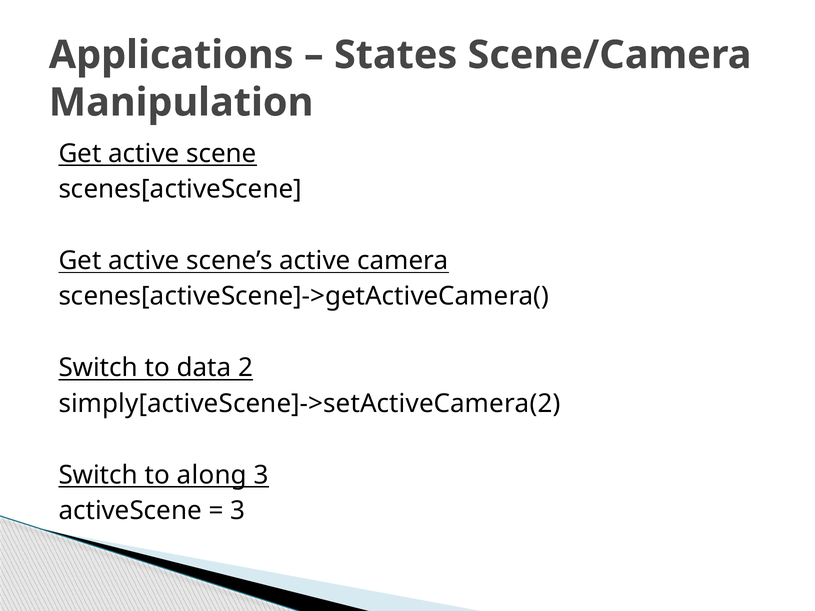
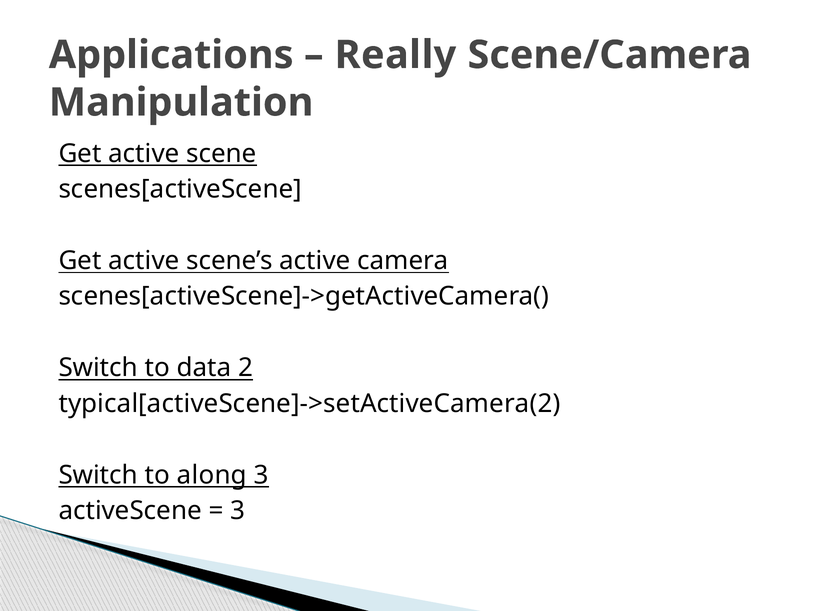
States: States -> Really
simply[activeScene]->setActiveCamera(2: simply[activeScene]->setActiveCamera(2 -> typical[activeScene]->setActiveCamera(2
